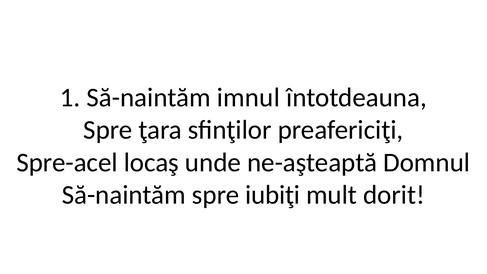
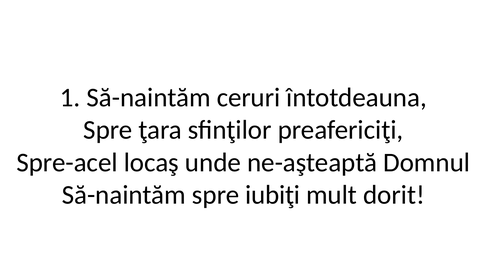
imnul: imnul -> ceruri
